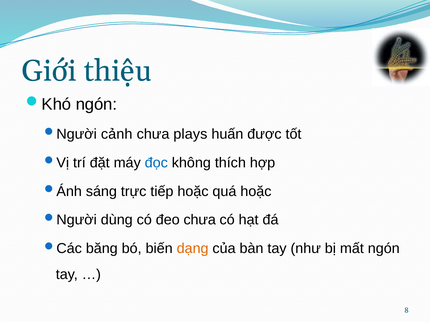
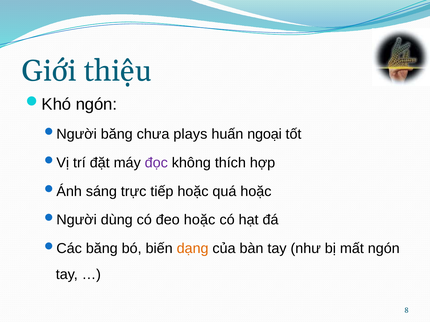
cảnh at (117, 134): cảnh -> băng
được: được -> ngoại
đọc colour: blue -> purple
đeo chưa: chưa -> hoặc
